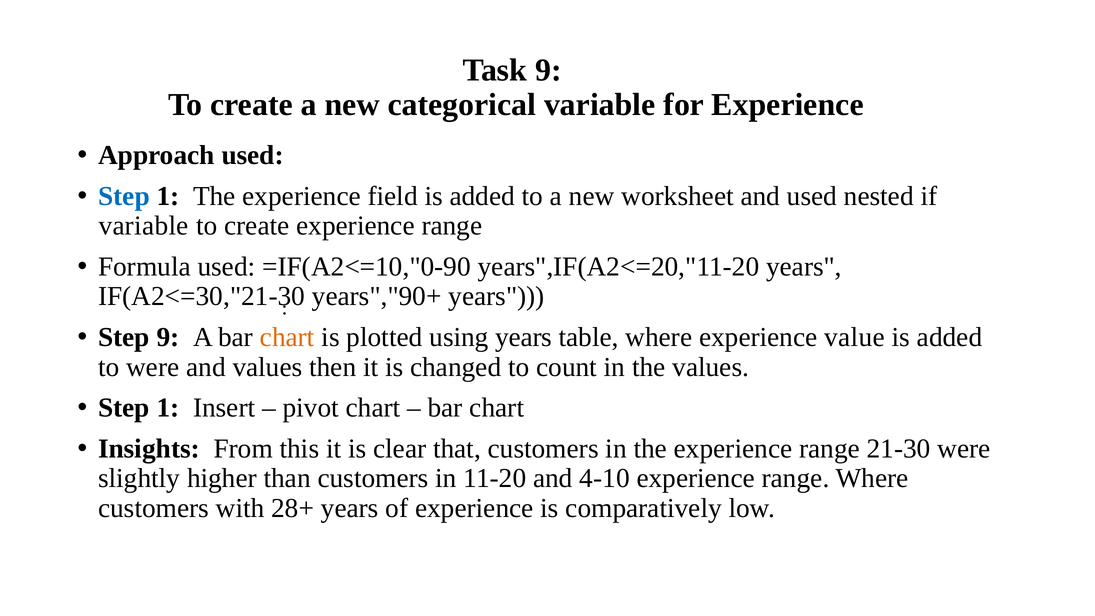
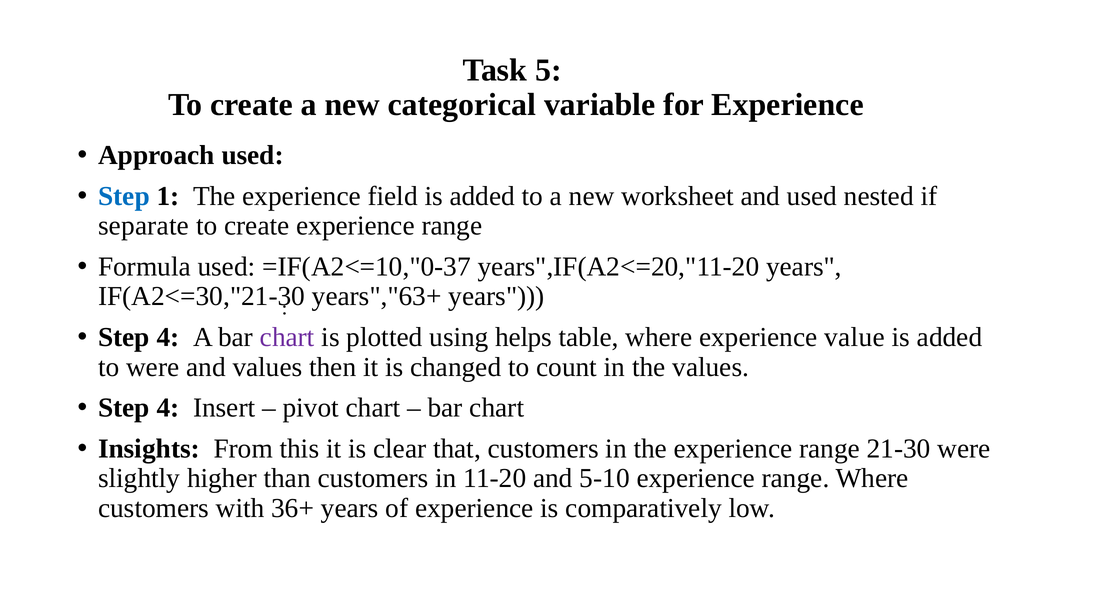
Task 9: 9 -> 5
variable at (144, 226): variable -> separate
=IF(A2<=10,"0-90: =IF(A2<=10,"0-90 -> =IF(A2<=10,"0-37
years","90+: years","90+ -> years","63+
9 at (168, 337): 9 -> 4
chart at (287, 337) colour: orange -> purple
using years: years -> helps
1 at (168, 408): 1 -> 4
4-10: 4-10 -> 5-10
28+: 28+ -> 36+
